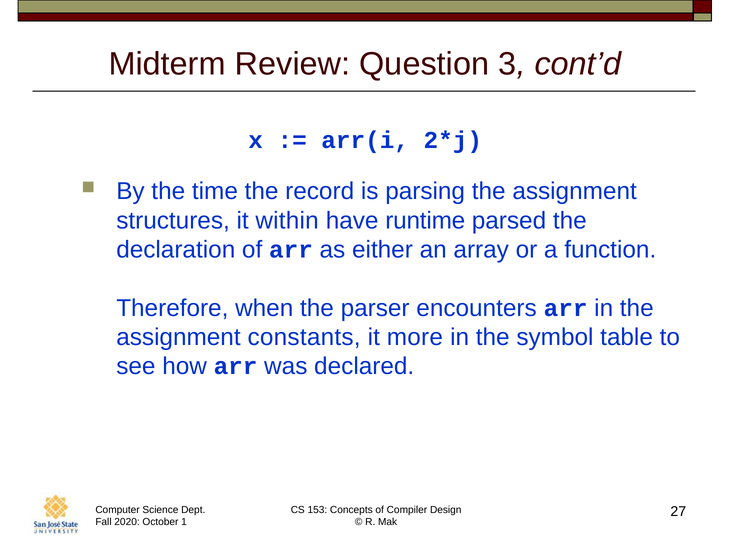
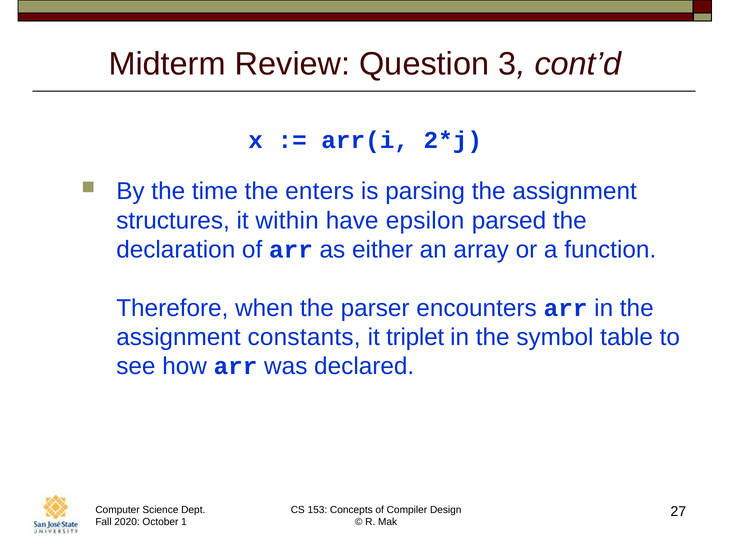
record: record -> enters
runtime: runtime -> epsilon
more: more -> triplet
